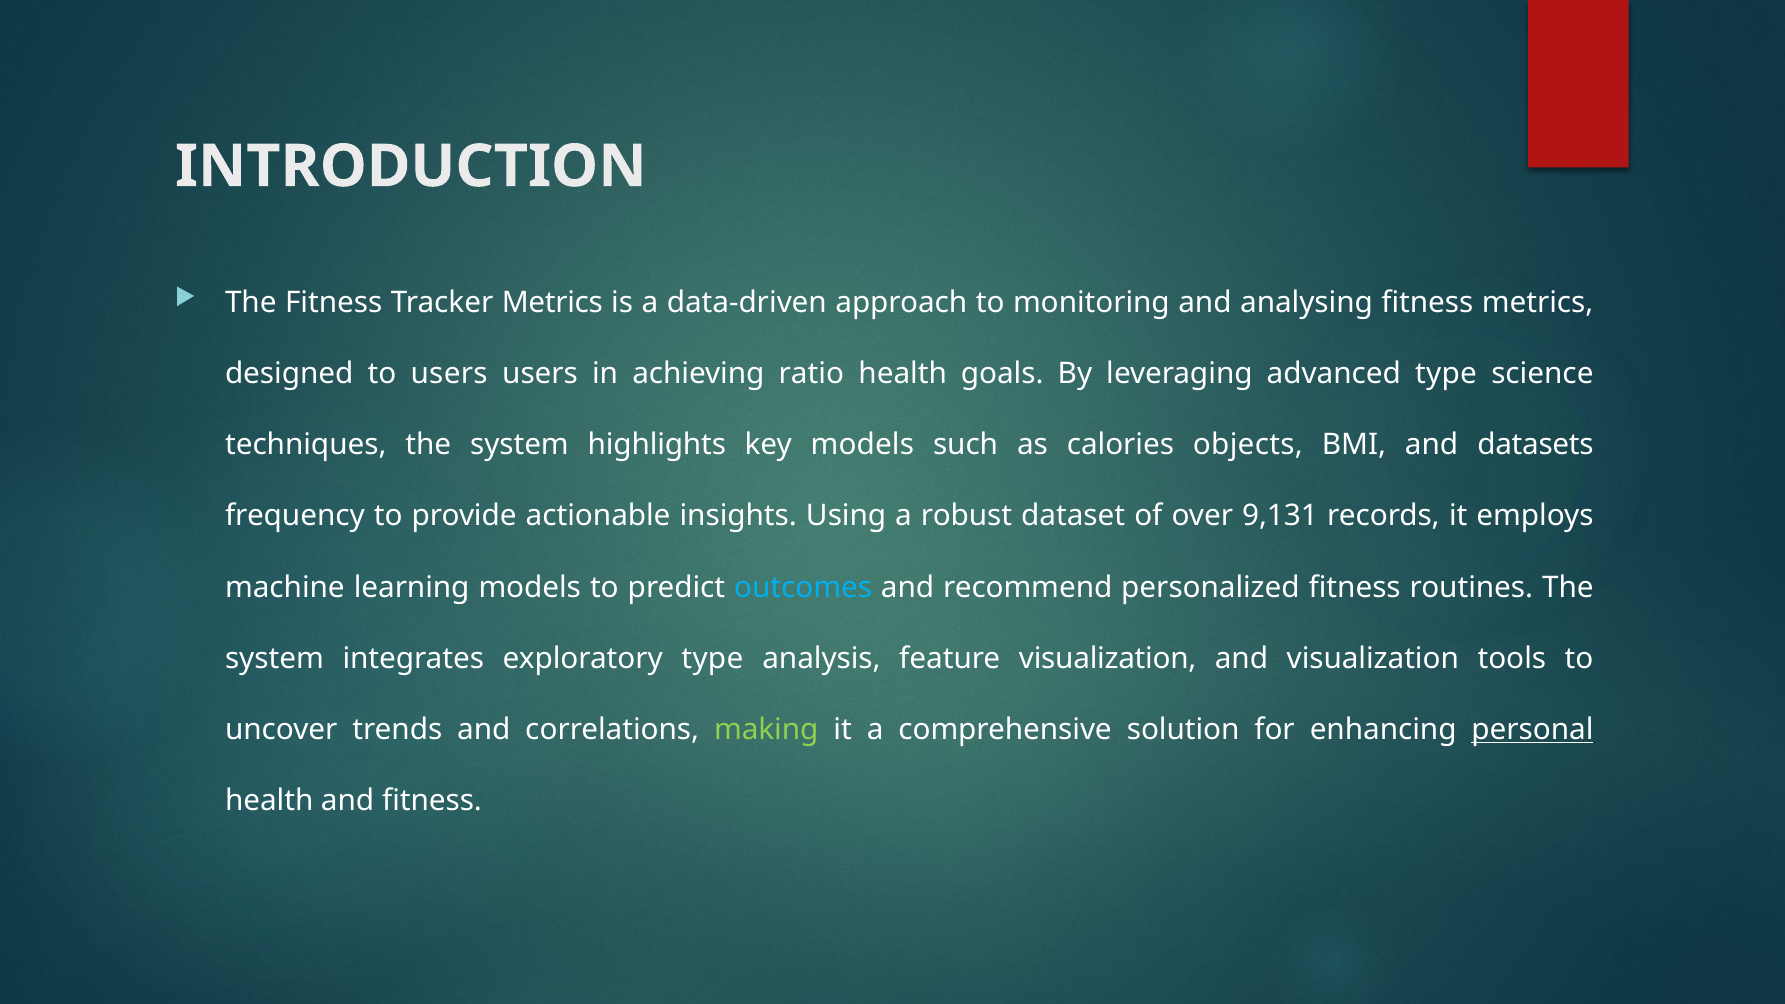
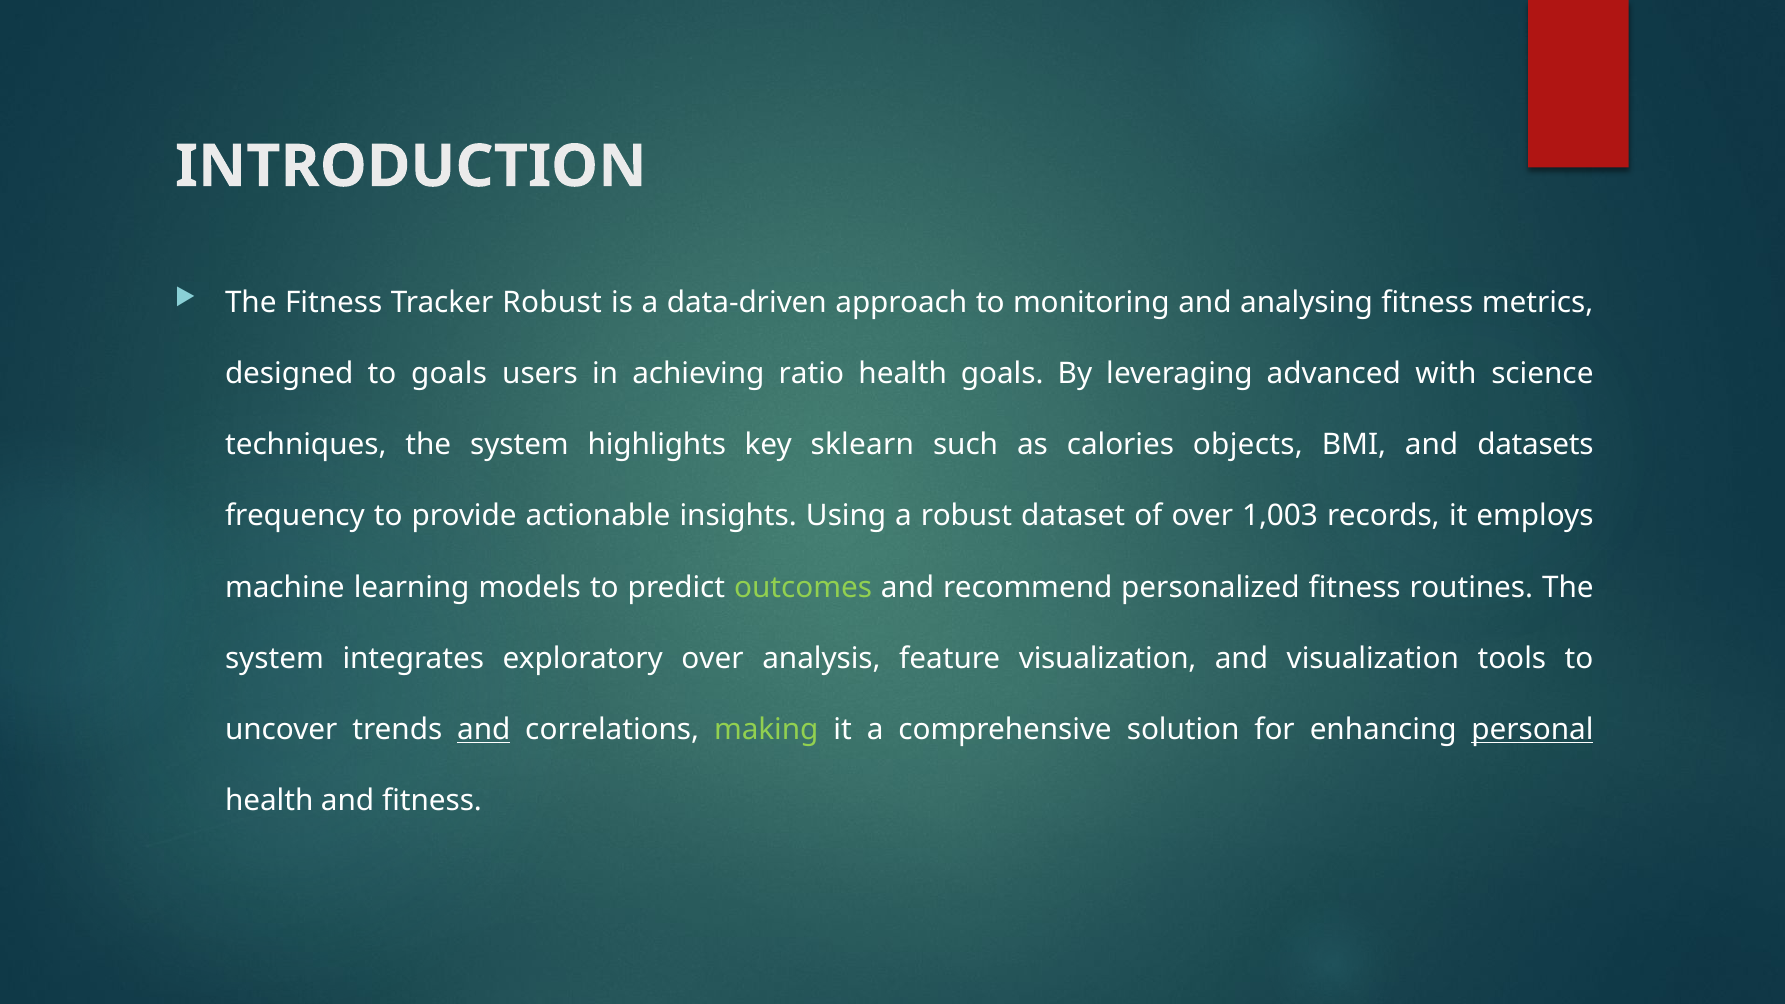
Tracker Metrics: Metrics -> Robust
to users: users -> goals
advanced type: type -> with
key models: models -> sklearn
9,131: 9,131 -> 1,003
outcomes colour: light blue -> light green
exploratory type: type -> over
and at (484, 730) underline: none -> present
